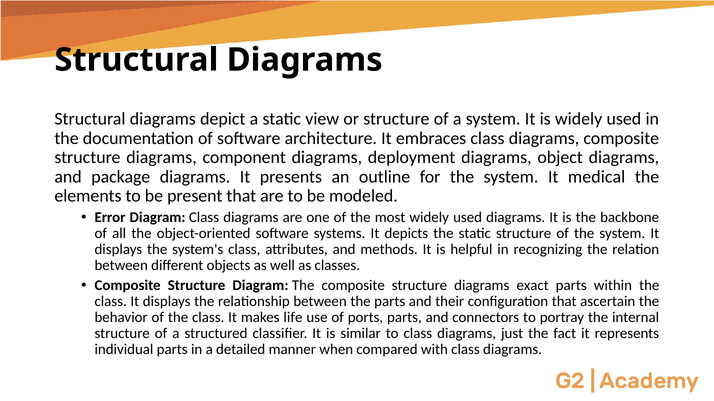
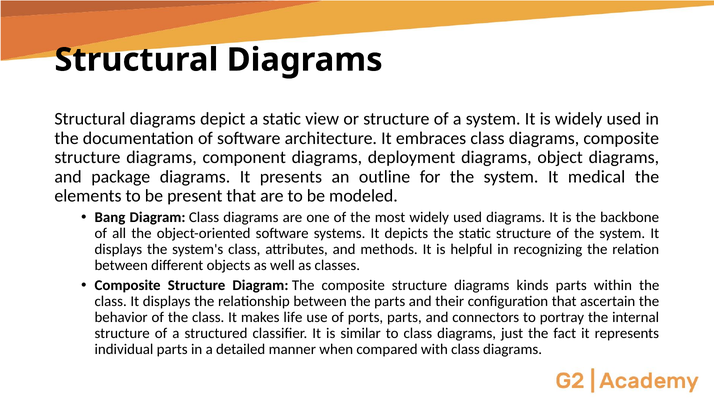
Error: Error -> Bang
exact: exact -> kinds
